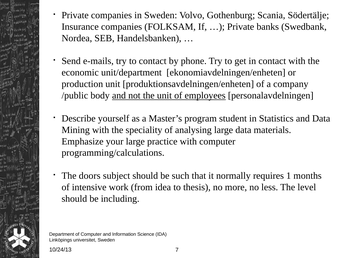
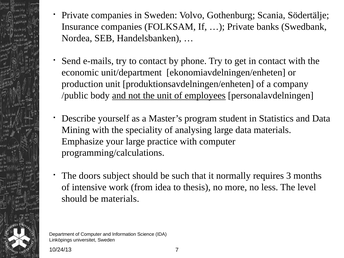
1: 1 -> 3
be including: including -> materials
